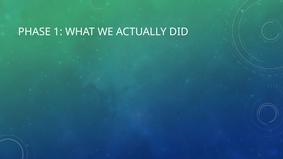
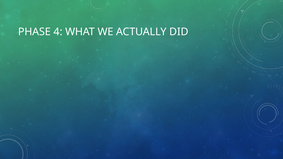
1: 1 -> 4
